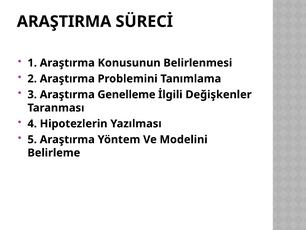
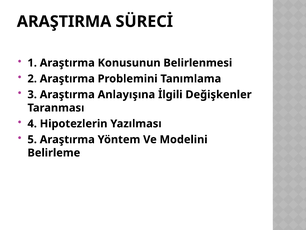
Genelleme: Genelleme -> Anlayışına
